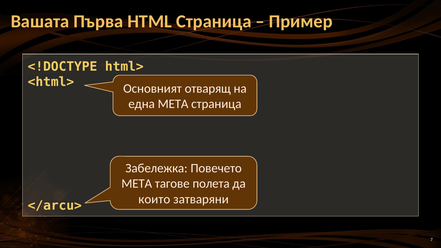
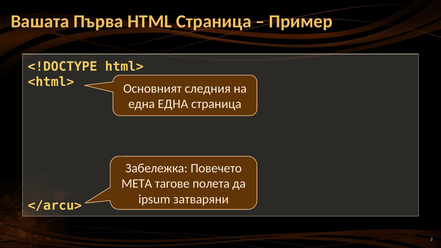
отварящ: отварящ -> следния
една МЕТА: МЕТА -> ЕДНА
които: които -> ipsum
